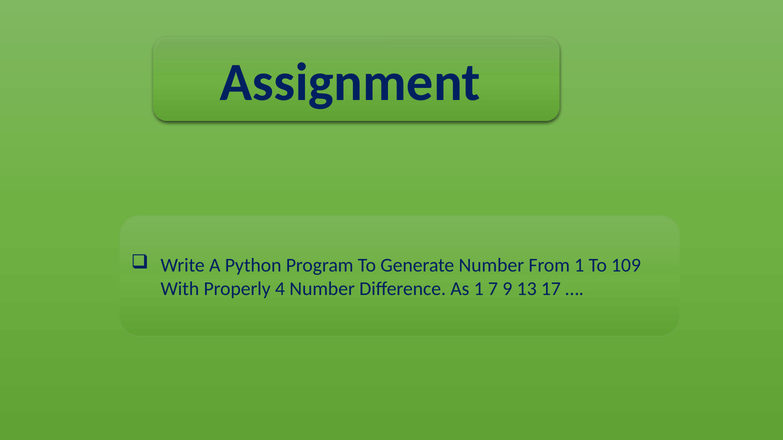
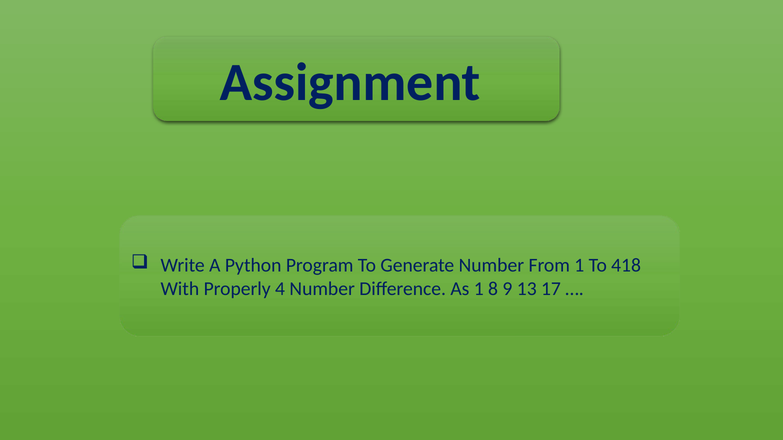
109: 109 -> 418
7: 7 -> 8
